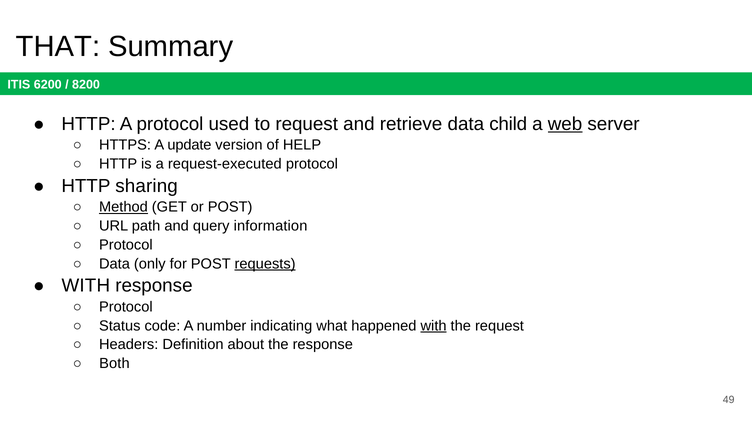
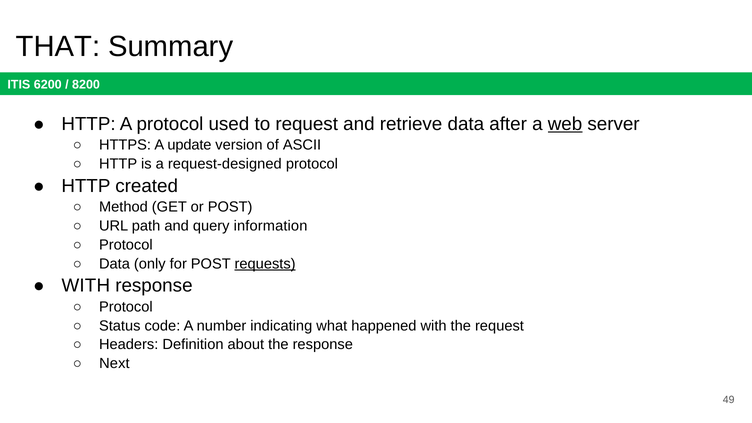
child: child -> after
HELP: HELP -> ASCII
request-executed: request-executed -> request-designed
sharing: sharing -> created
Method underline: present -> none
with at (434, 326) underline: present -> none
Both: Both -> Next
